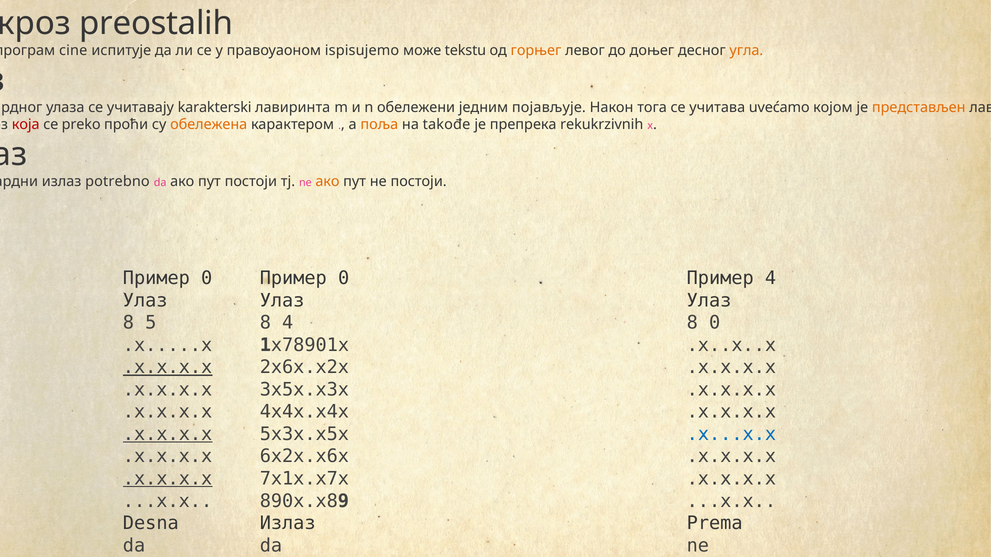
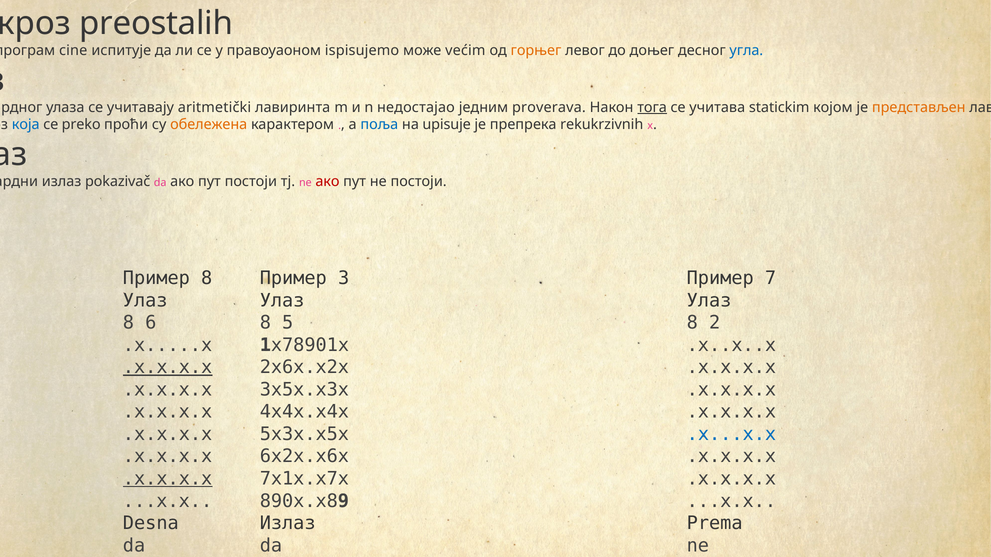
tekstu: tekstu -> većim
угла colour: orange -> blue
karakterski: karakterski -> aritmetički
обележени: обележени -> недостајао
појављује: појављује -> proverava
тога underline: none -> present
uvećamo: uvećamo -> statickim
која colour: red -> blue
поља at (379, 125) colour: orange -> blue
takođe: takođe -> upisuje
potrebno: potrebno -> pokazivač
ако at (327, 182) colour: orange -> red
0 at (207, 278): 0 -> 8
0 at (344, 278): 0 -> 3
Пример 4: 4 -> 7
5: 5 -> 6
8 4: 4 -> 5
8 0: 0 -> 2
.x.x.x.x at (168, 434) underline: present -> none
